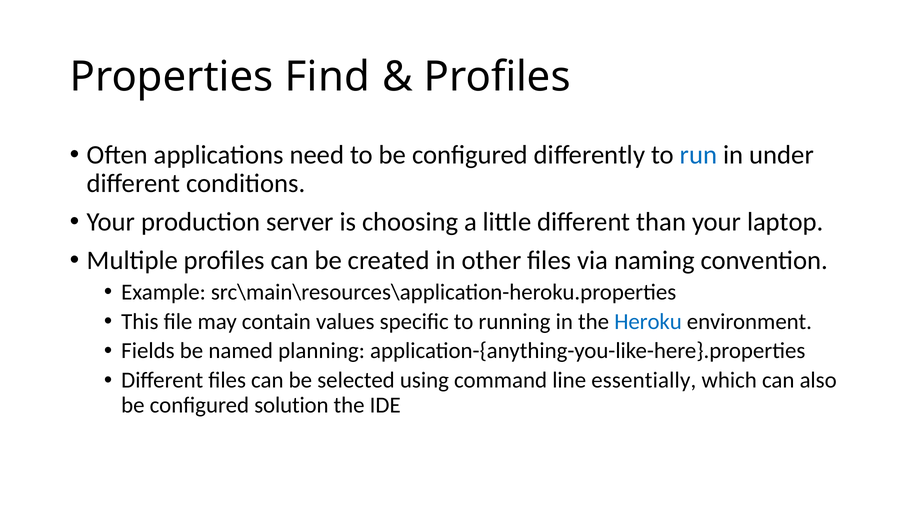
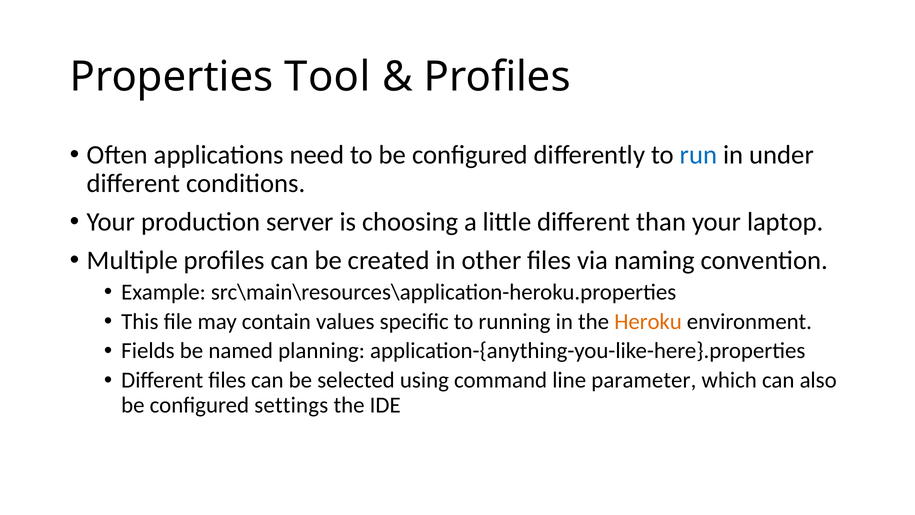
Find: Find -> Tool
Heroku colour: blue -> orange
essentially: essentially -> parameter
solution: solution -> settings
